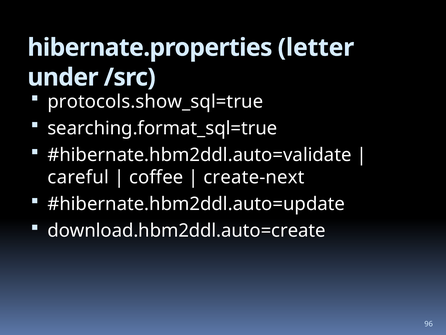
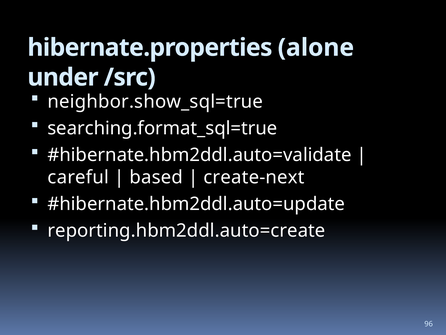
letter: letter -> alone
protocols.show_sql=true: protocols.show_sql=true -> neighbor.show_sql=true
coffee: coffee -> based
download.hbm2ddl.auto=create: download.hbm2ddl.auto=create -> reporting.hbm2ddl.auto=create
